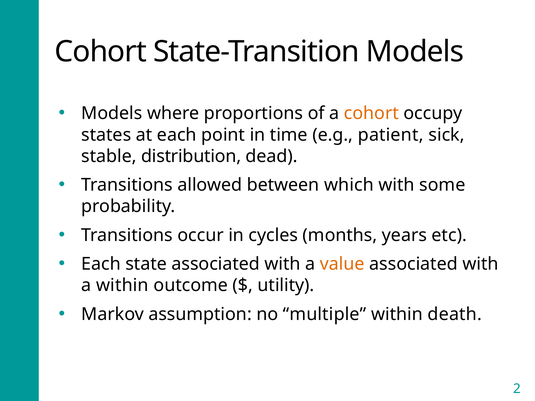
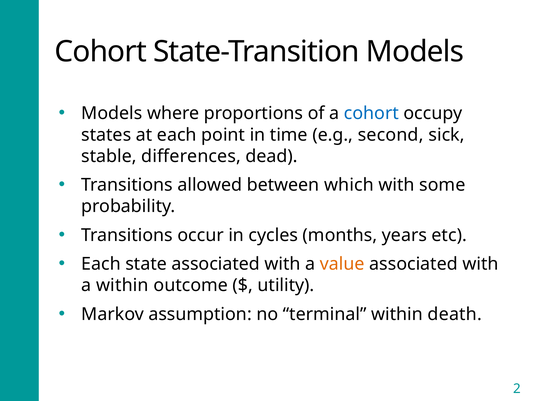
cohort at (371, 113) colour: orange -> blue
patient: patient -> second
distribution: distribution -> differences
multiple: multiple -> terminal
